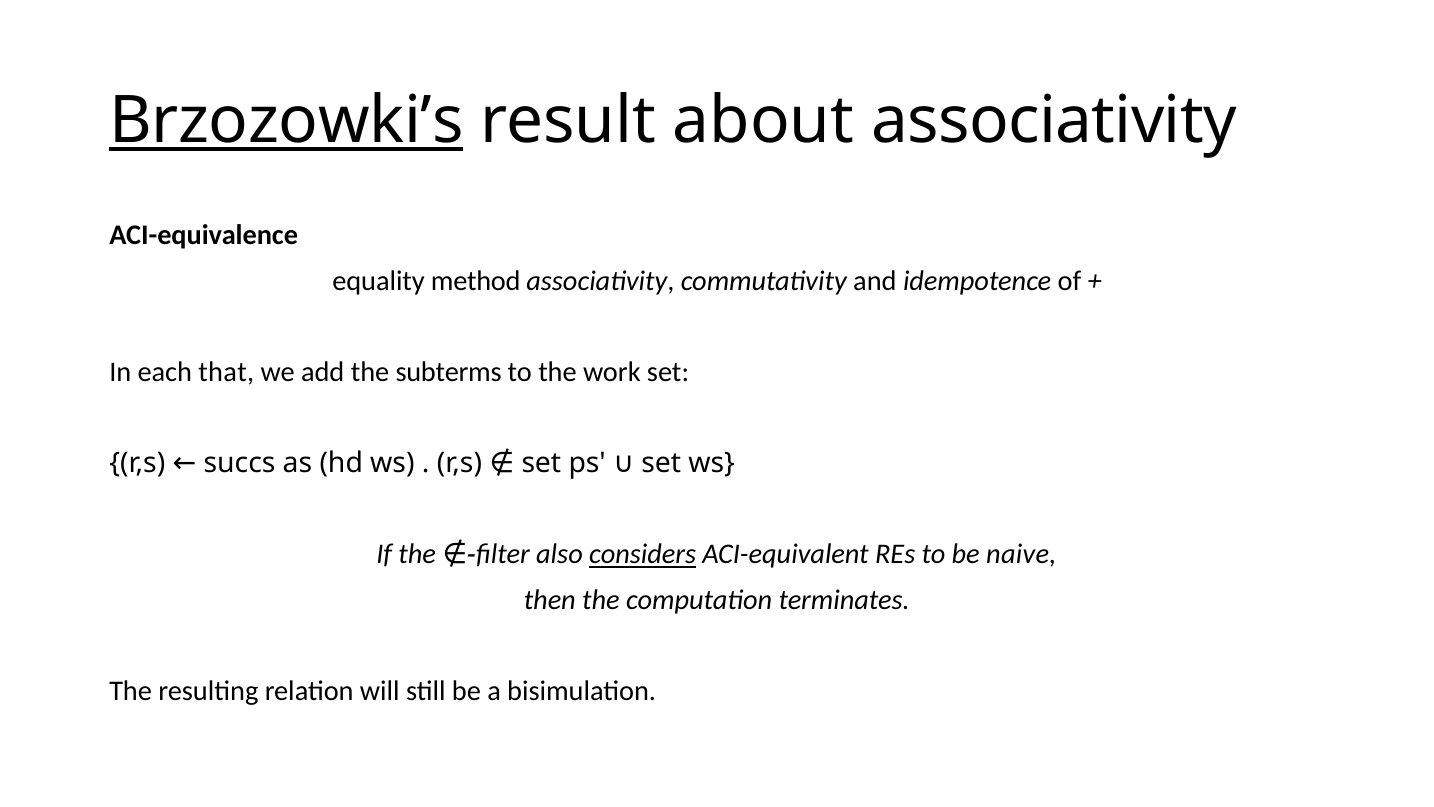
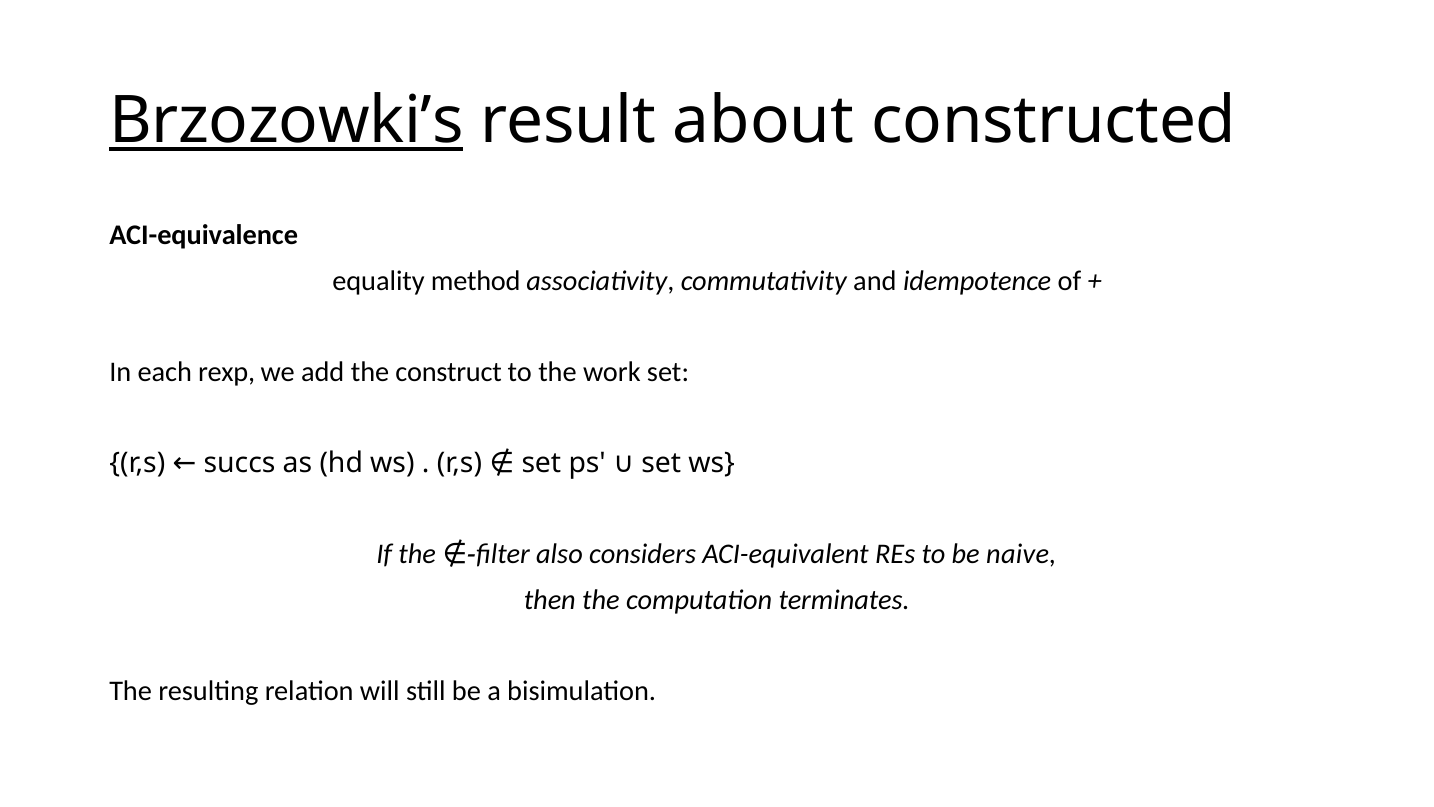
about associativity: associativity -> constructed
that: that -> rexp
subterms: subterms -> construct
considers underline: present -> none
